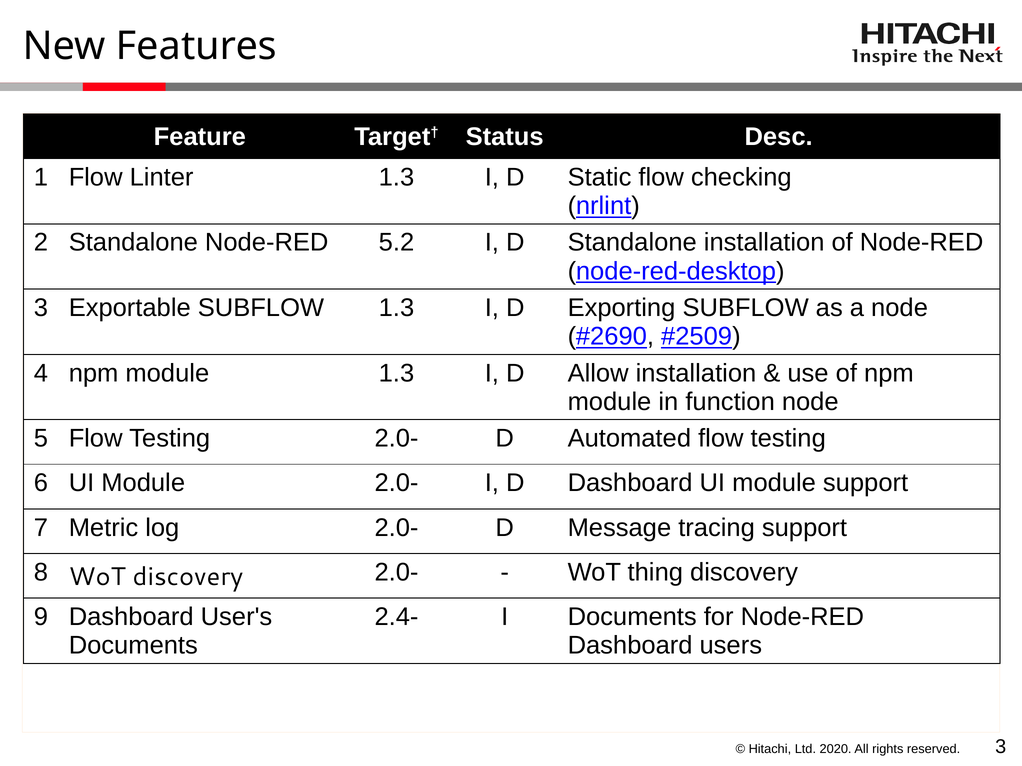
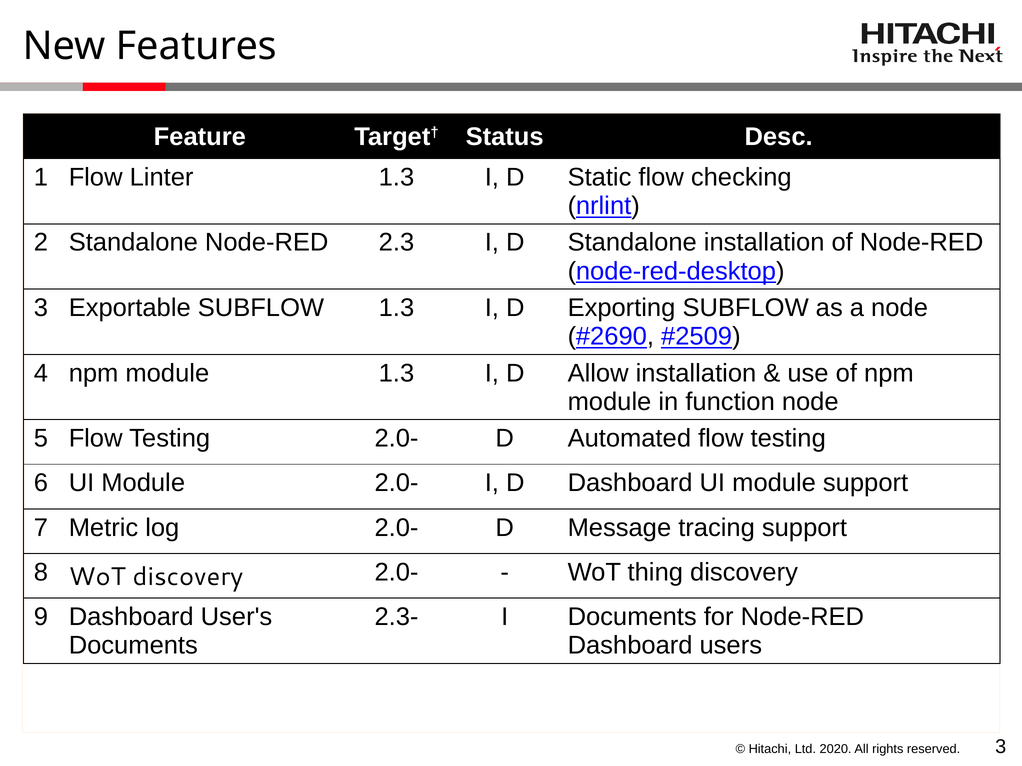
5.2: 5.2 -> 2.3
2.4-: 2.4- -> 2.3-
